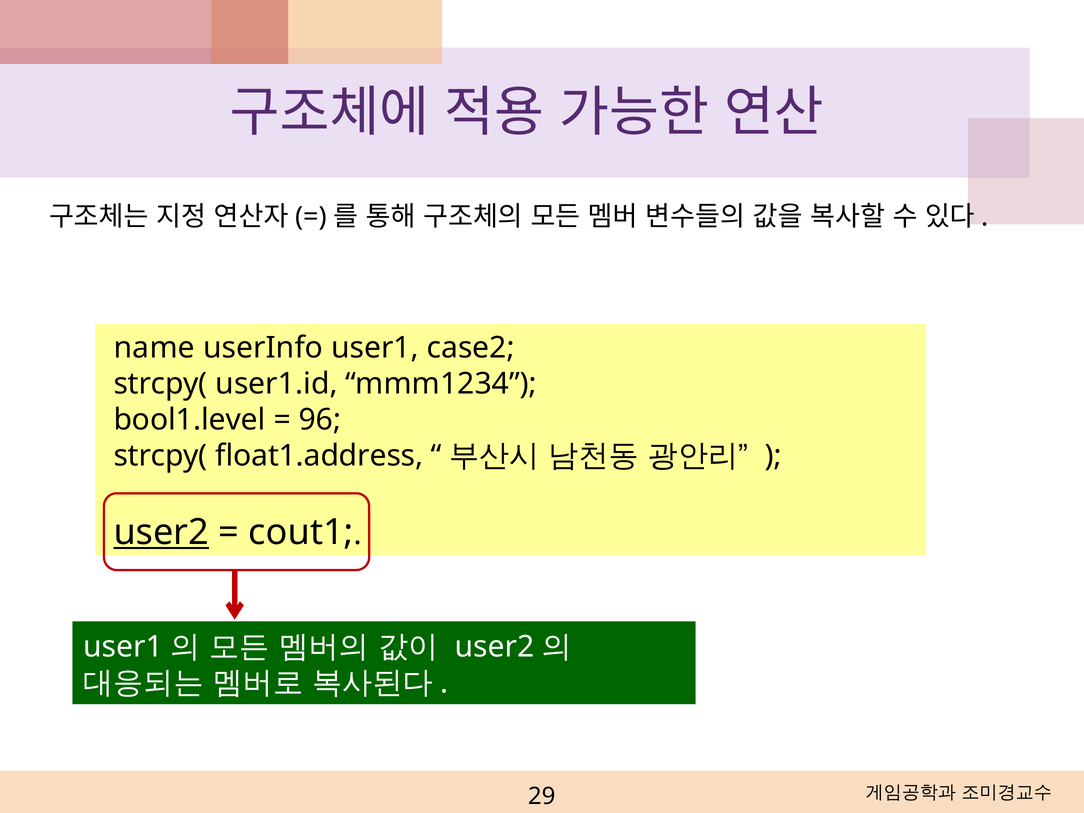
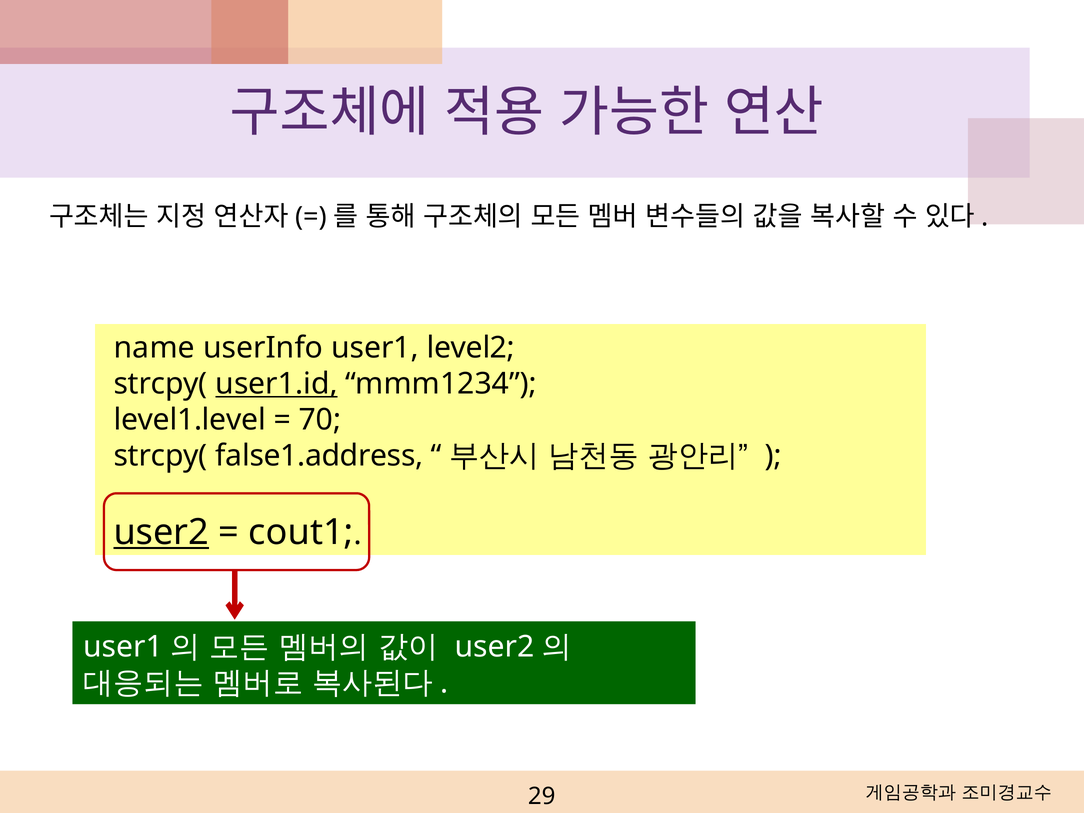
case2: case2 -> level2
user1.id underline: none -> present
bool1.level: bool1.level -> level1.level
96: 96 -> 70
float1.address: float1.address -> false1.address
